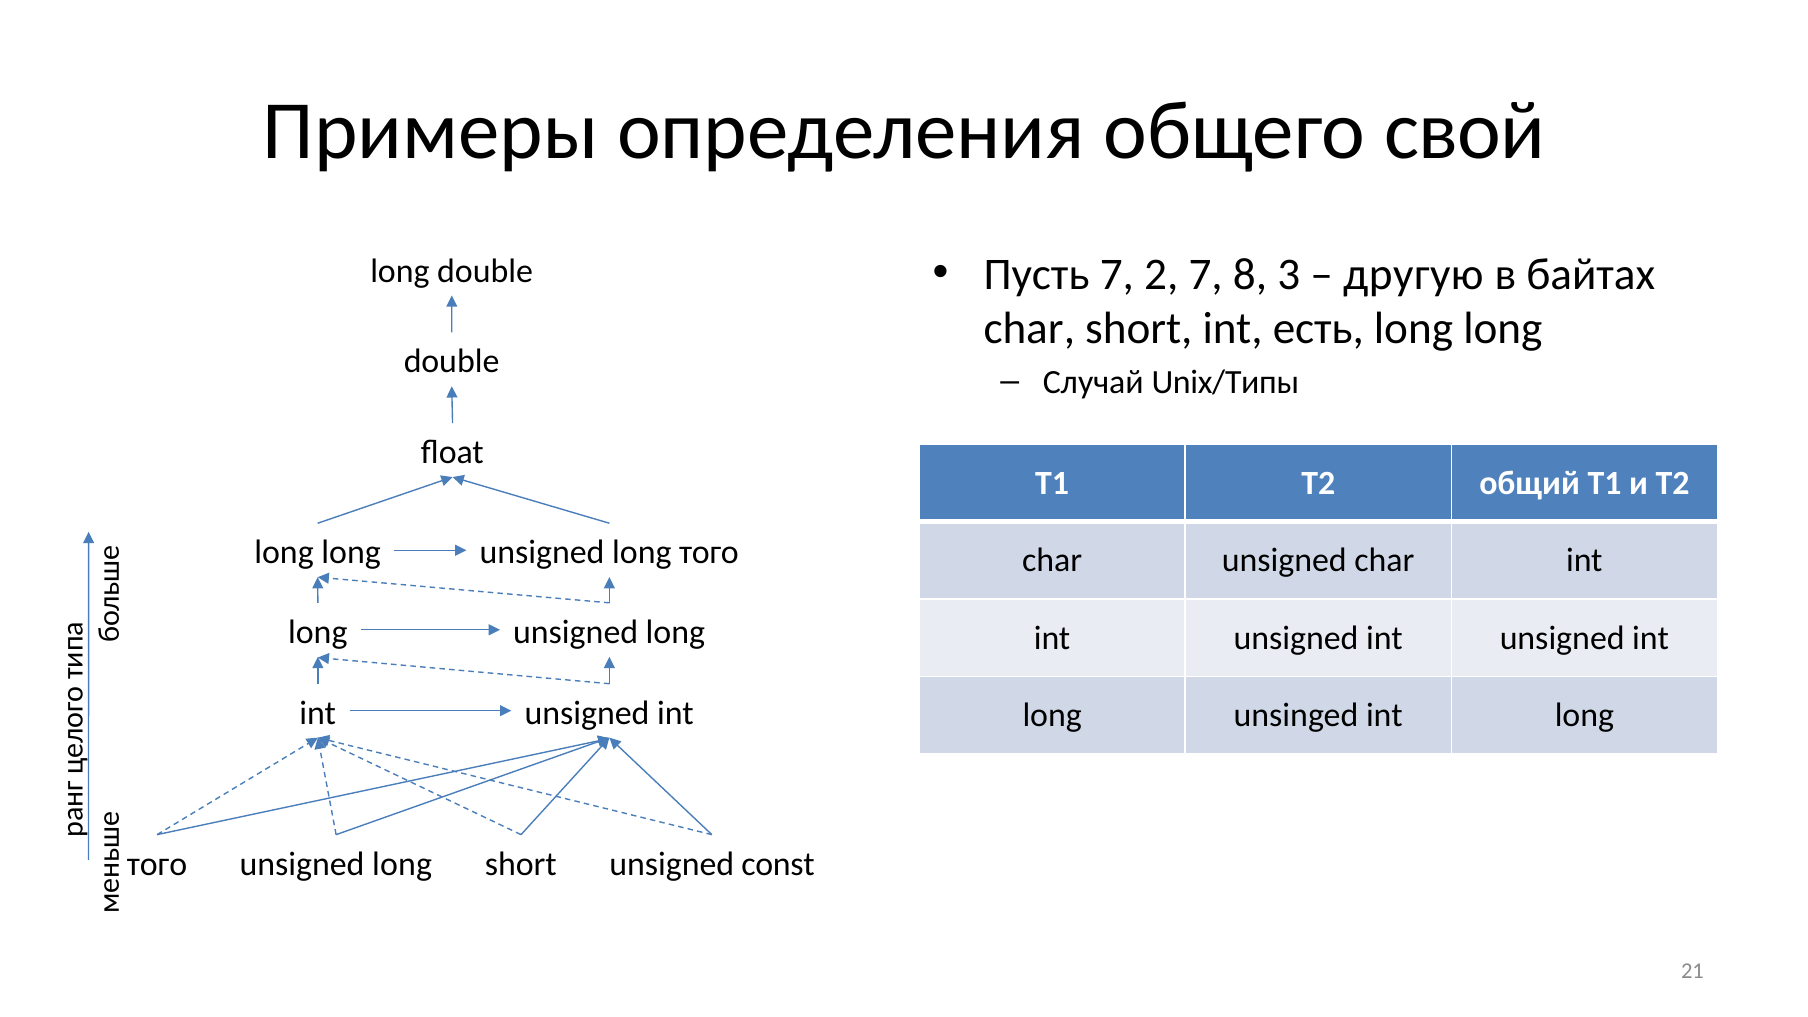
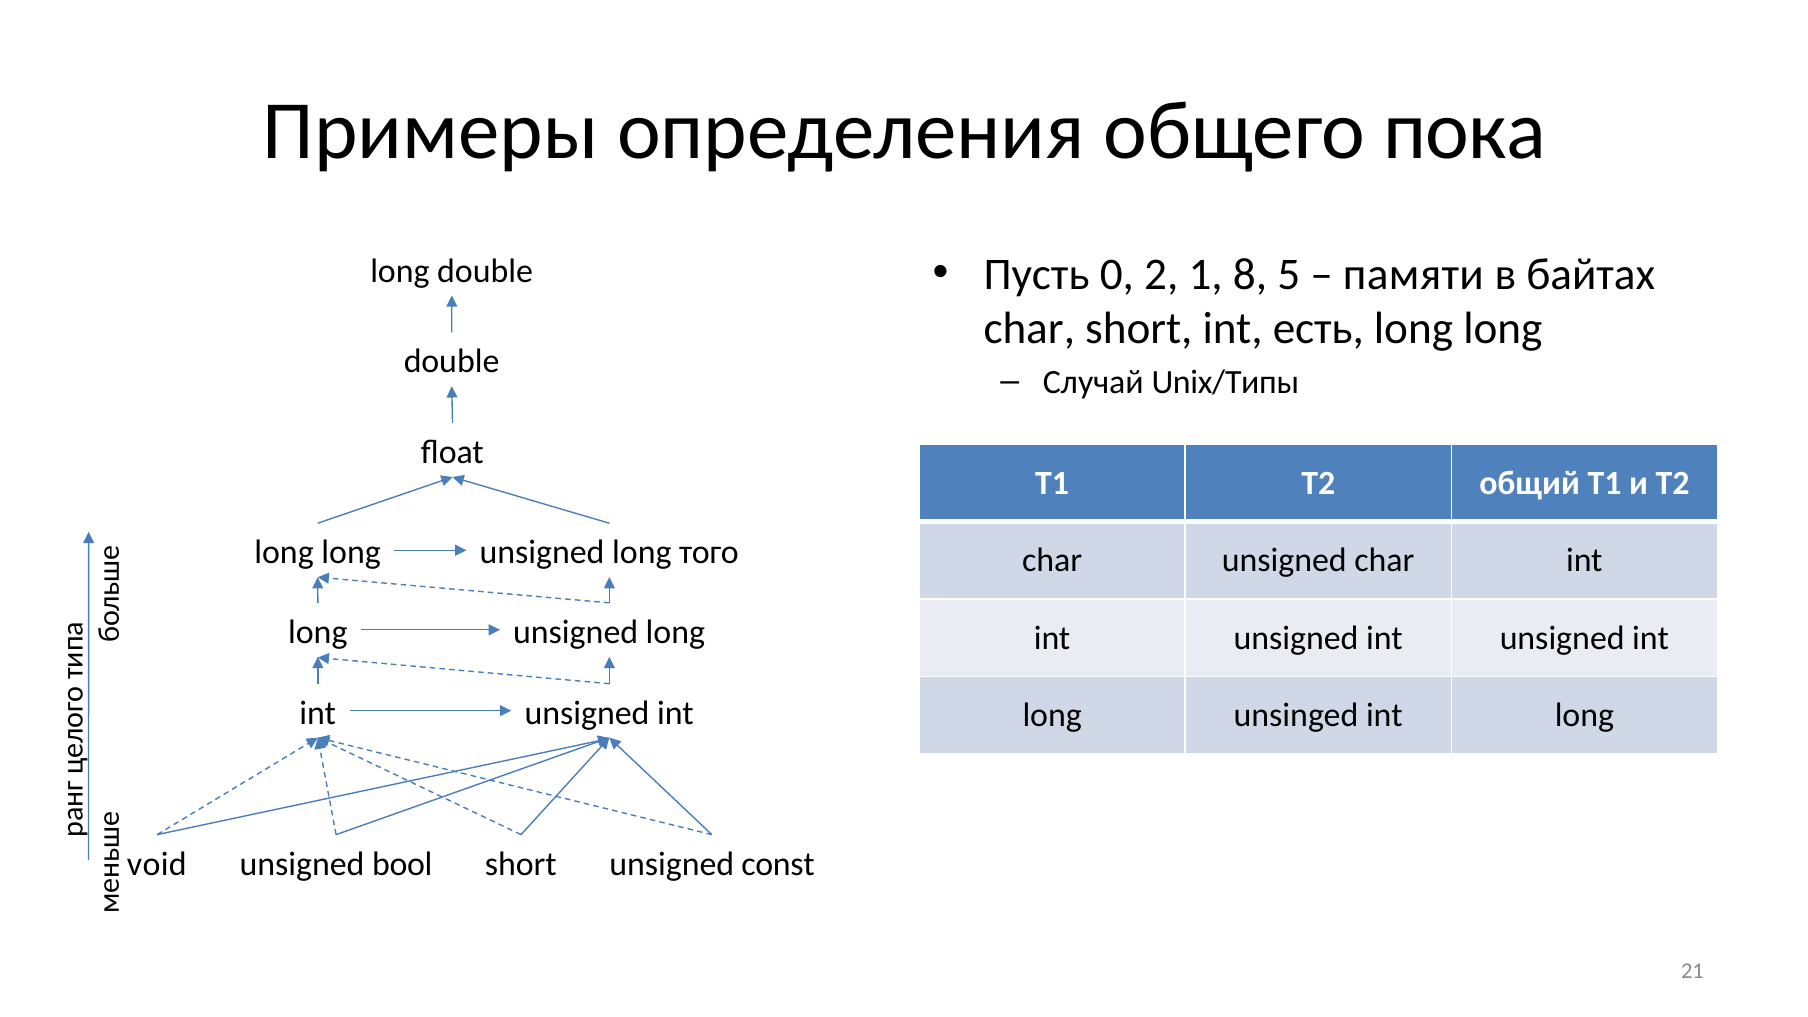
свой: свой -> пока
Пусть 7: 7 -> 0
2 7: 7 -> 1
3: 3 -> 5
другую: другую -> памяти
того at (157, 864): того -> void
long at (402, 864): long -> bool
